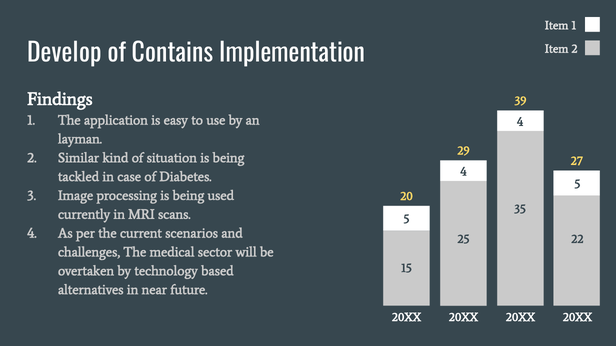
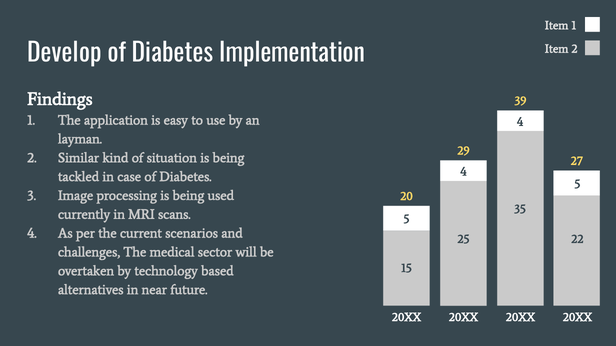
Contains at (173, 53): Contains -> Diabetes
